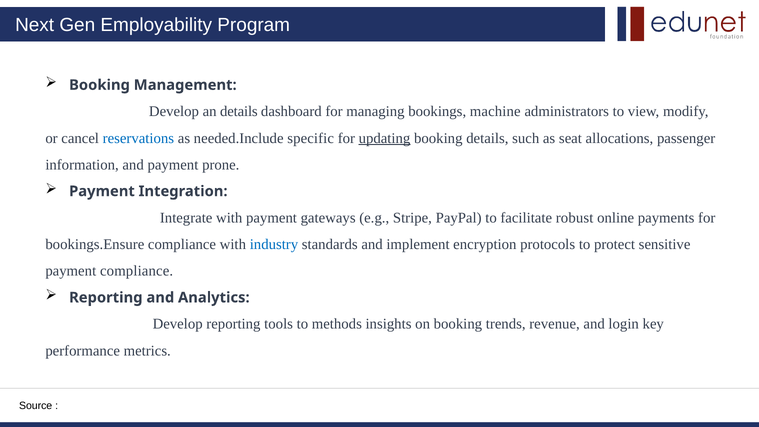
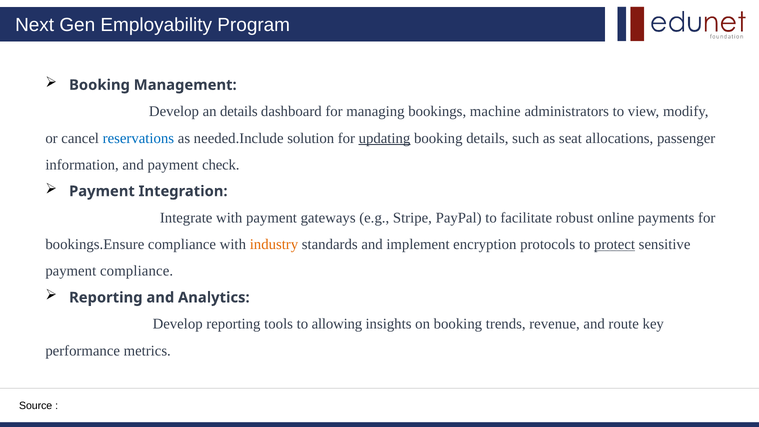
specific: specific -> solution
prone: prone -> check
industry colour: blue -> orange
protect underline: none -> present
methods: methods -> allowing
login: login -> route
